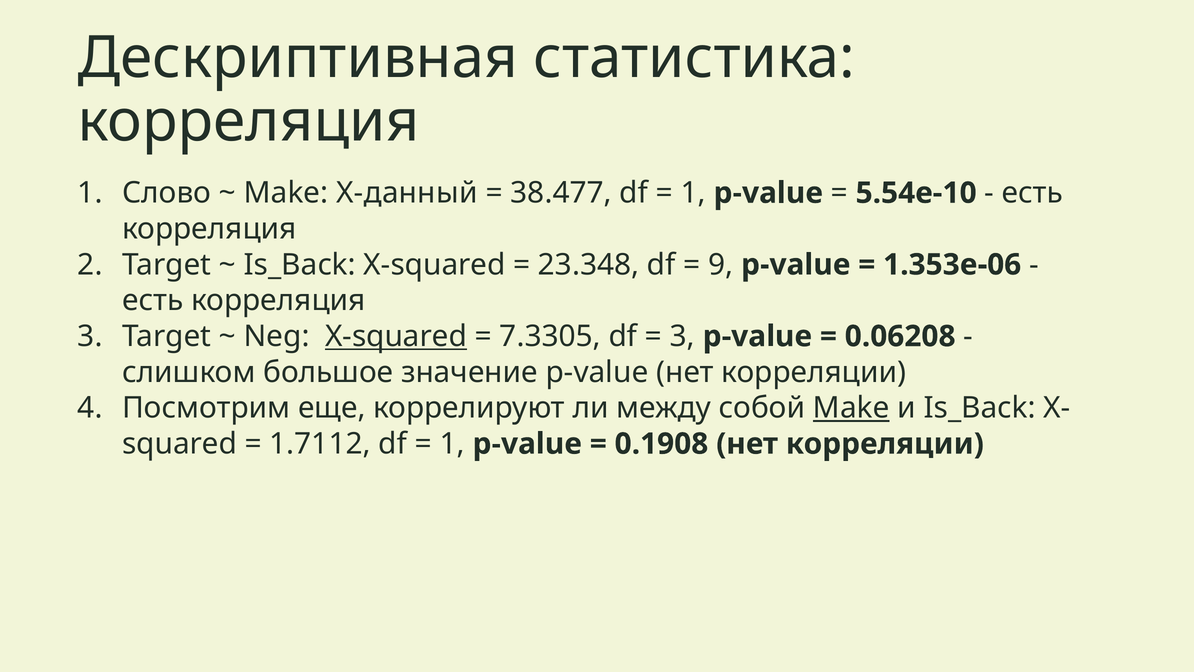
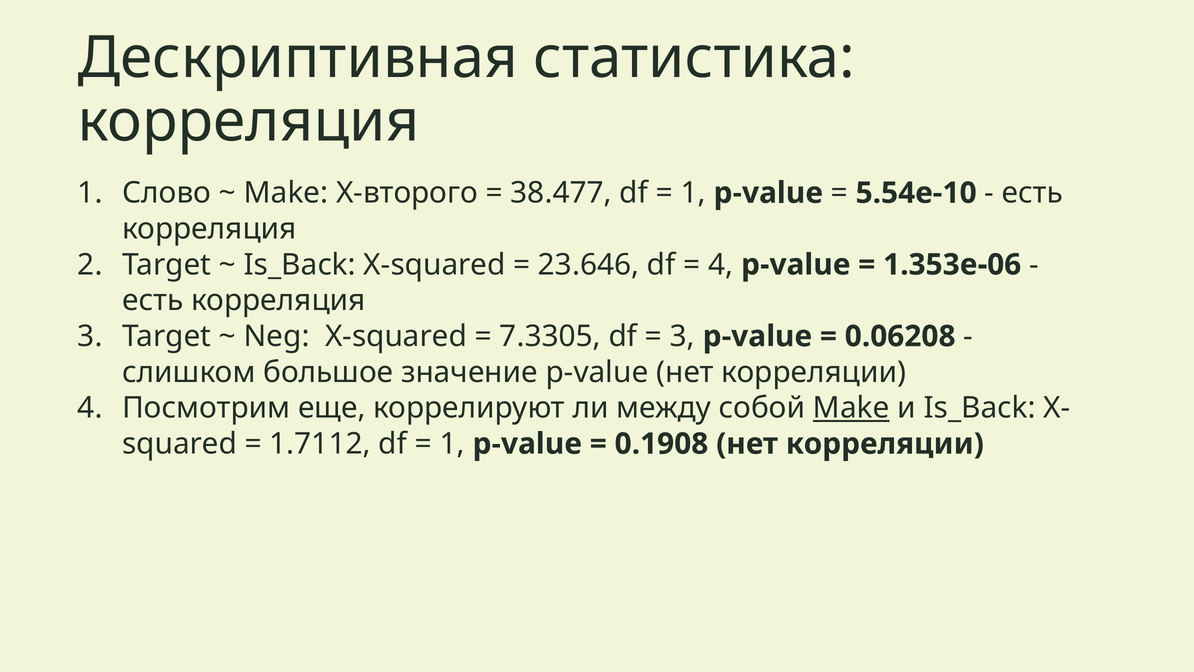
X-данный: X-данный -> X-второго
23.348: 23.348 -> 23.646
9 at (721, 265): 9 -> 4
X-squared at (396, 336) underline: present -> none
